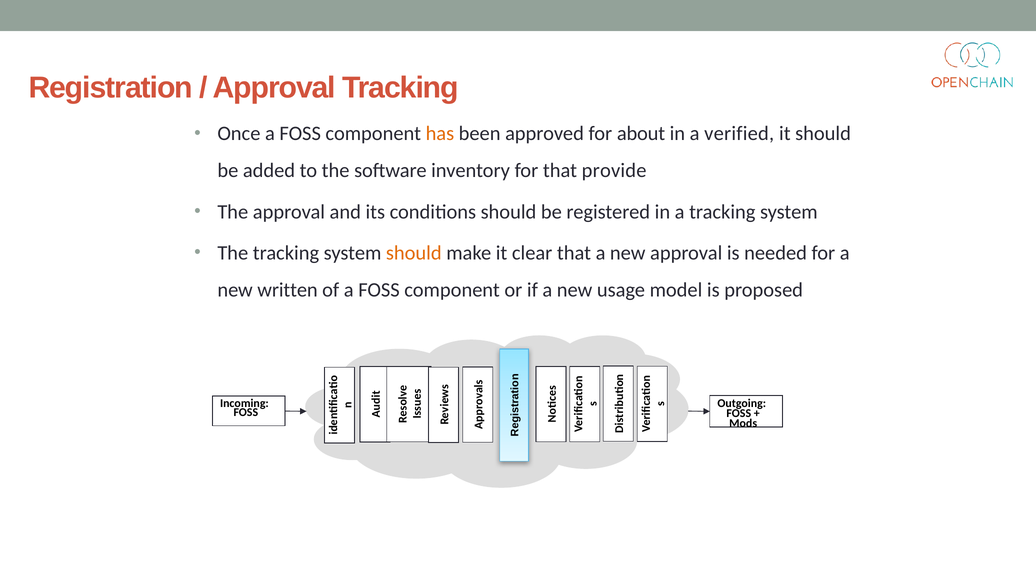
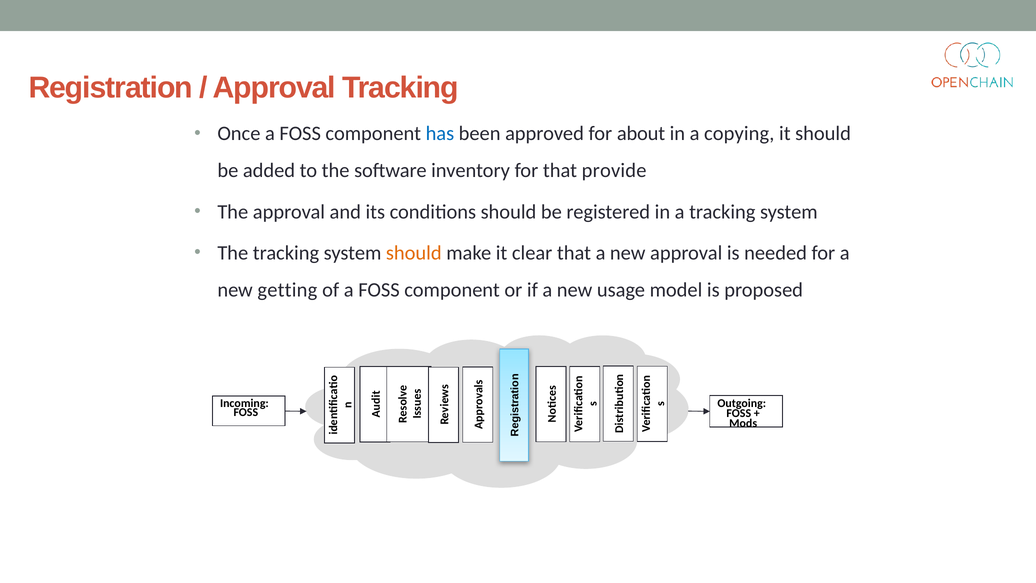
has colour: orange -> blue
verified: verified -> copying
written: written -> getting
